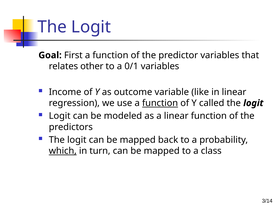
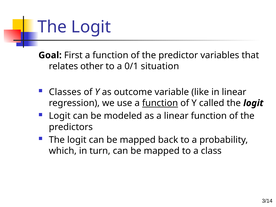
0/1 variables: variables -> situation
Income: Income -> Classes
which underline: present -> none
